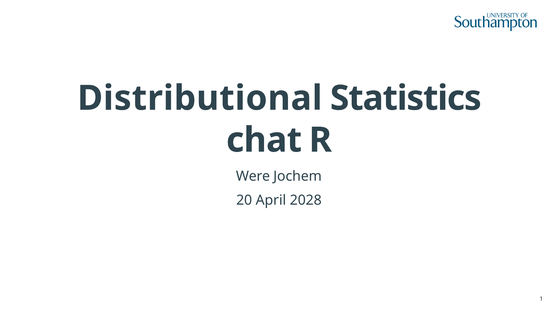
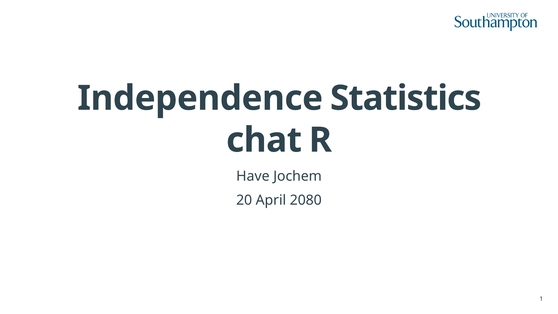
Distributional: Distributional -> Independence
Were: Were -> Have
2028: 2028 -> 2080
